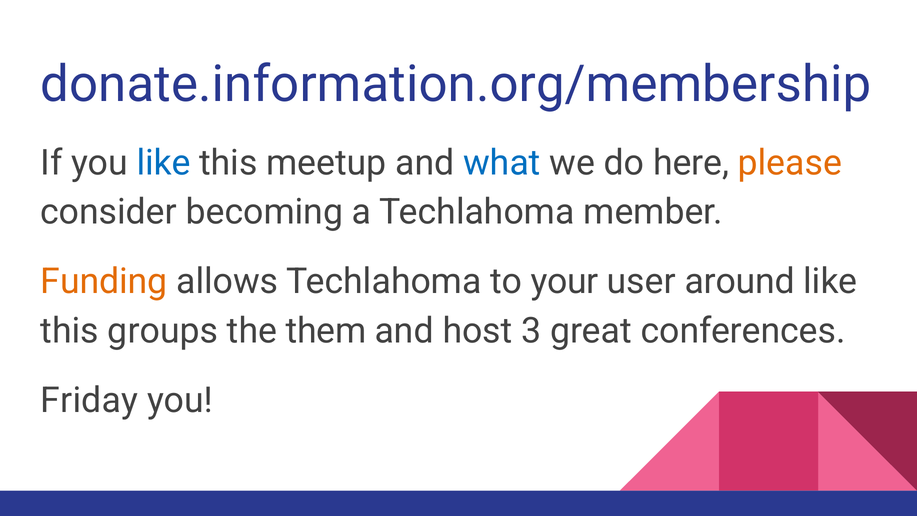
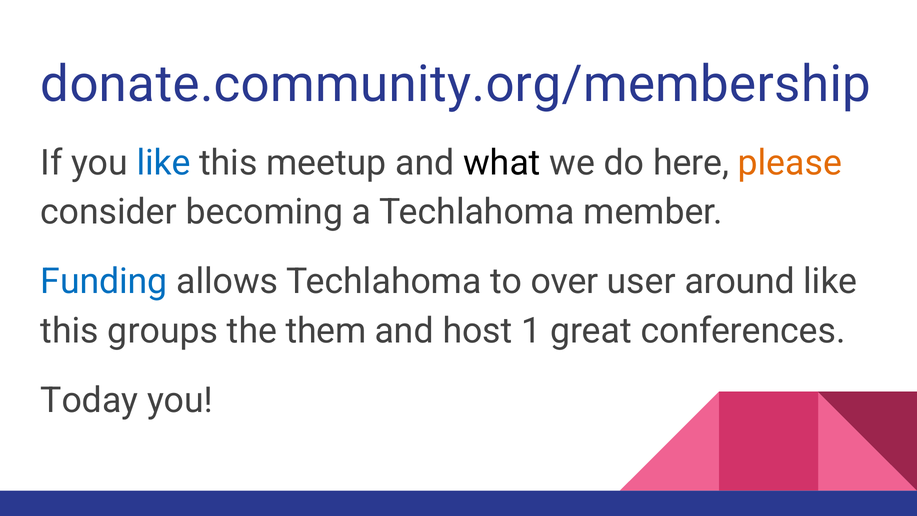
donate.information.org/membership: donate.information.org/membership -> donate.community.org/membership
what colour: blue -> black
Funding colour: orange -> blue
your: your -> over
3: 3 -> 1
Friday: Friday -> Today
